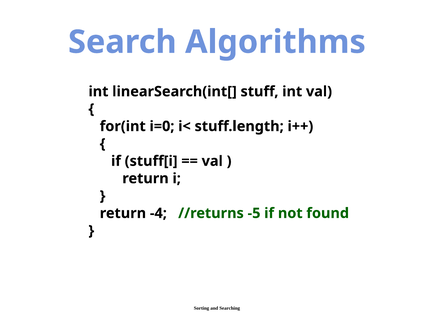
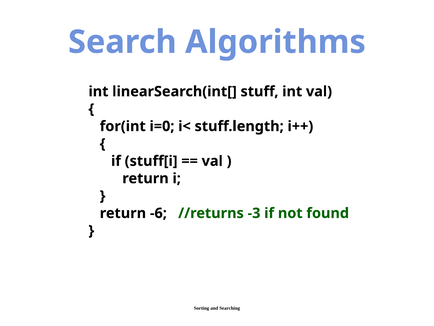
-4: -4 -> -6
-5: -5 -> -3
